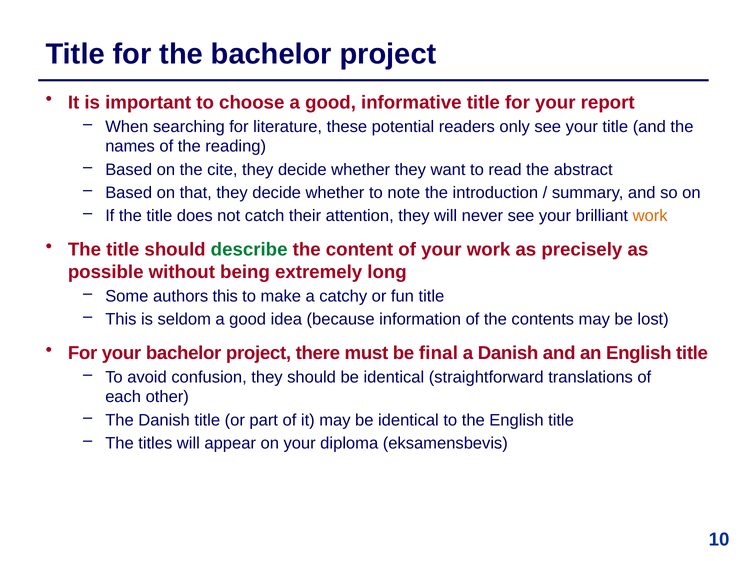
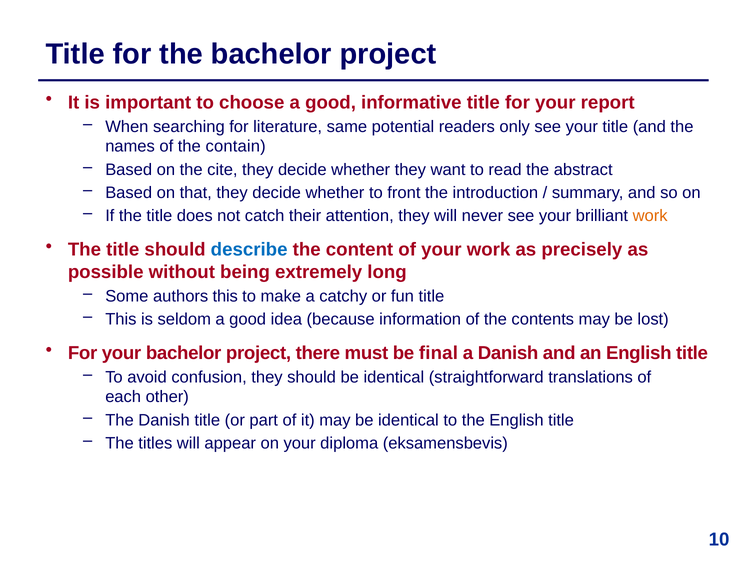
these: these -> same
reading: reading -> contain
note: note -> front
describe colour: green -> blue
